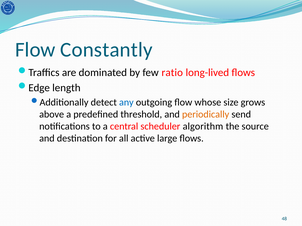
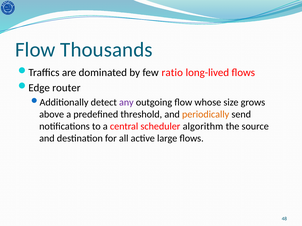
Constantly: Constantly -> Thousands
length: length -> router
any colour: blue -> purple
